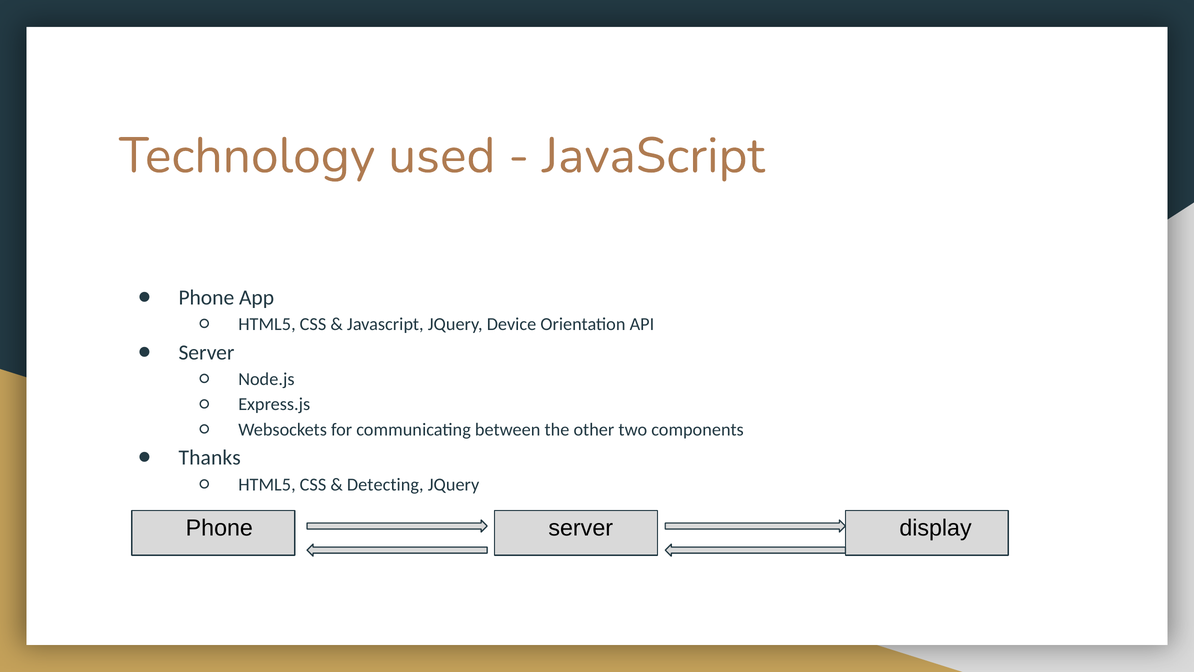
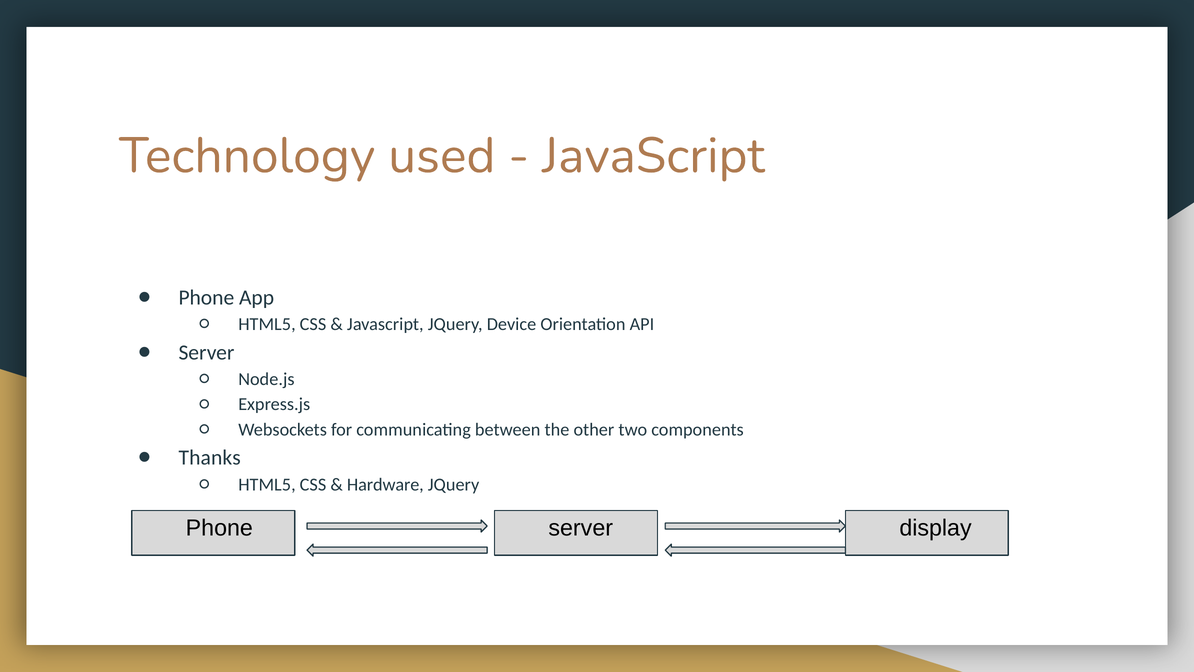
Detecting: Detecting -> Hardware
